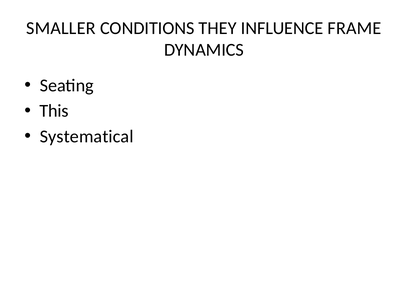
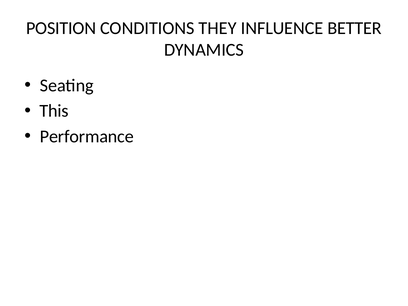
SMALLER: SMALLER -> POSITION
FRAME: FRAME -> BETTER
Systematical: Systematical -> Performance
